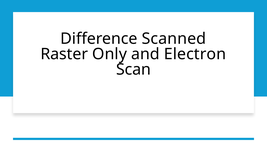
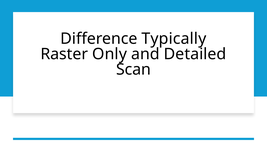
Scanned: Scanned -> Typically
Electron: Electron -> Detailed
